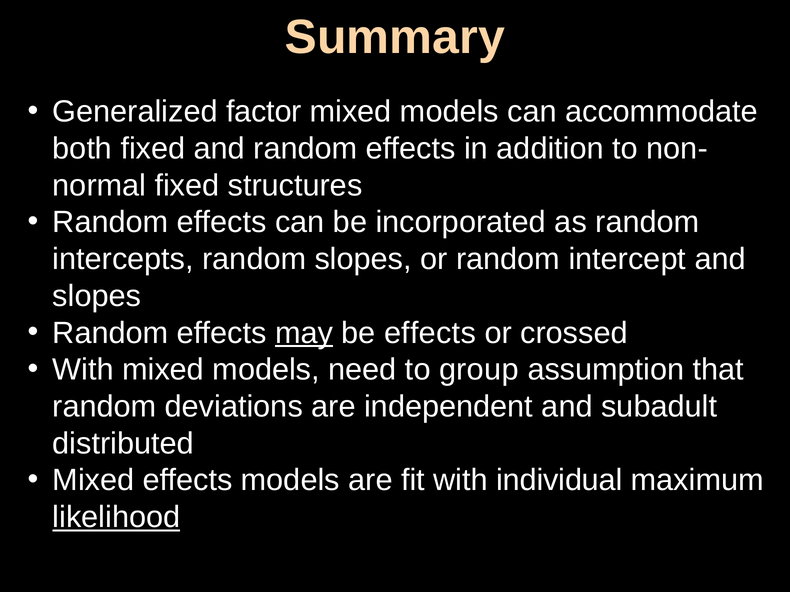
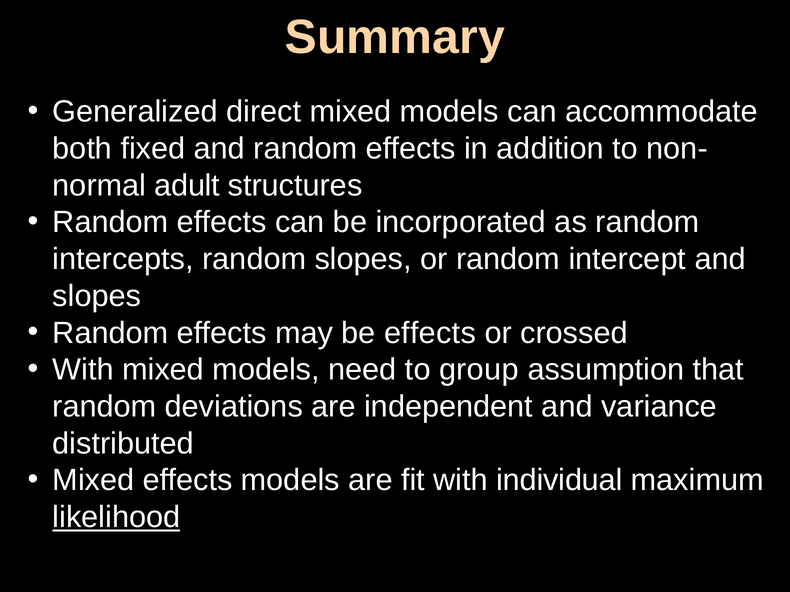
factor: factor -> direct
fixed at (187, 186): fixed -> adult
may underline: present -> none
subadult: subadult -> variance
